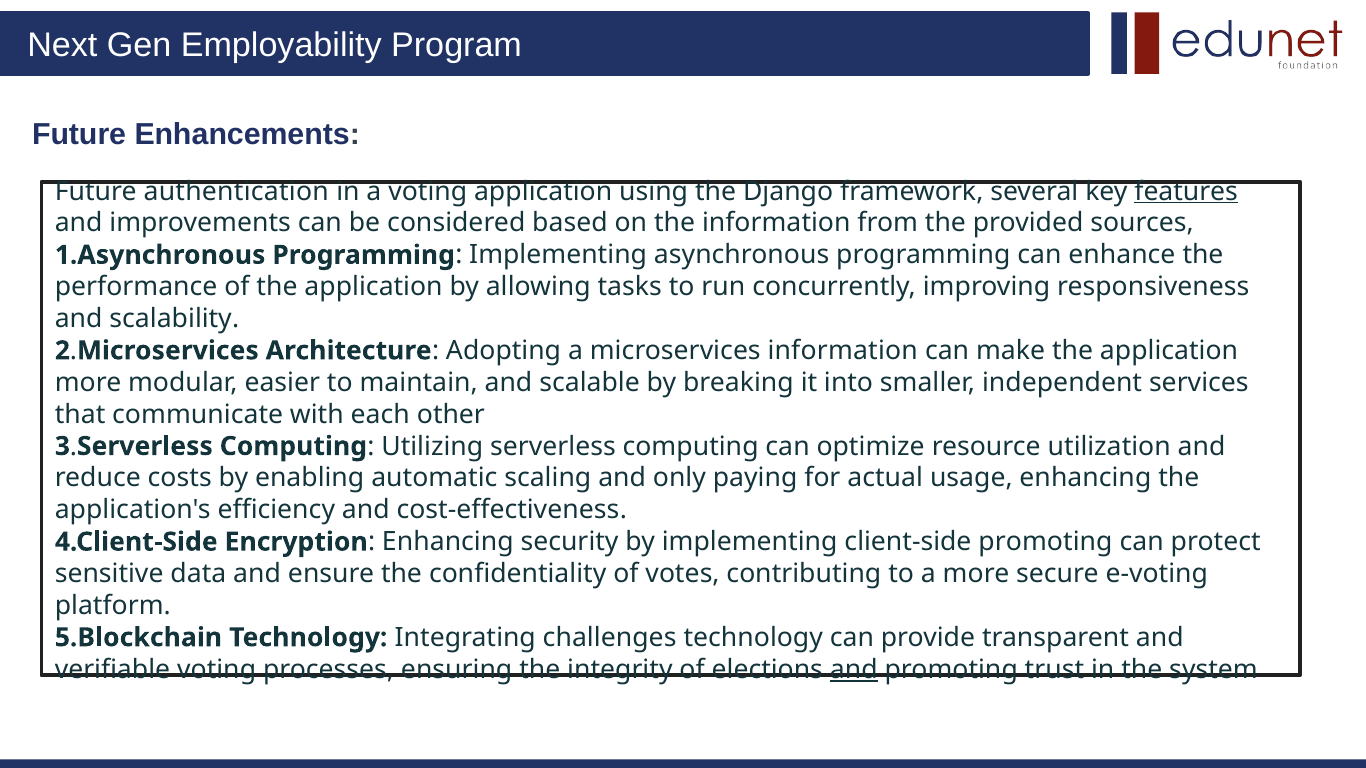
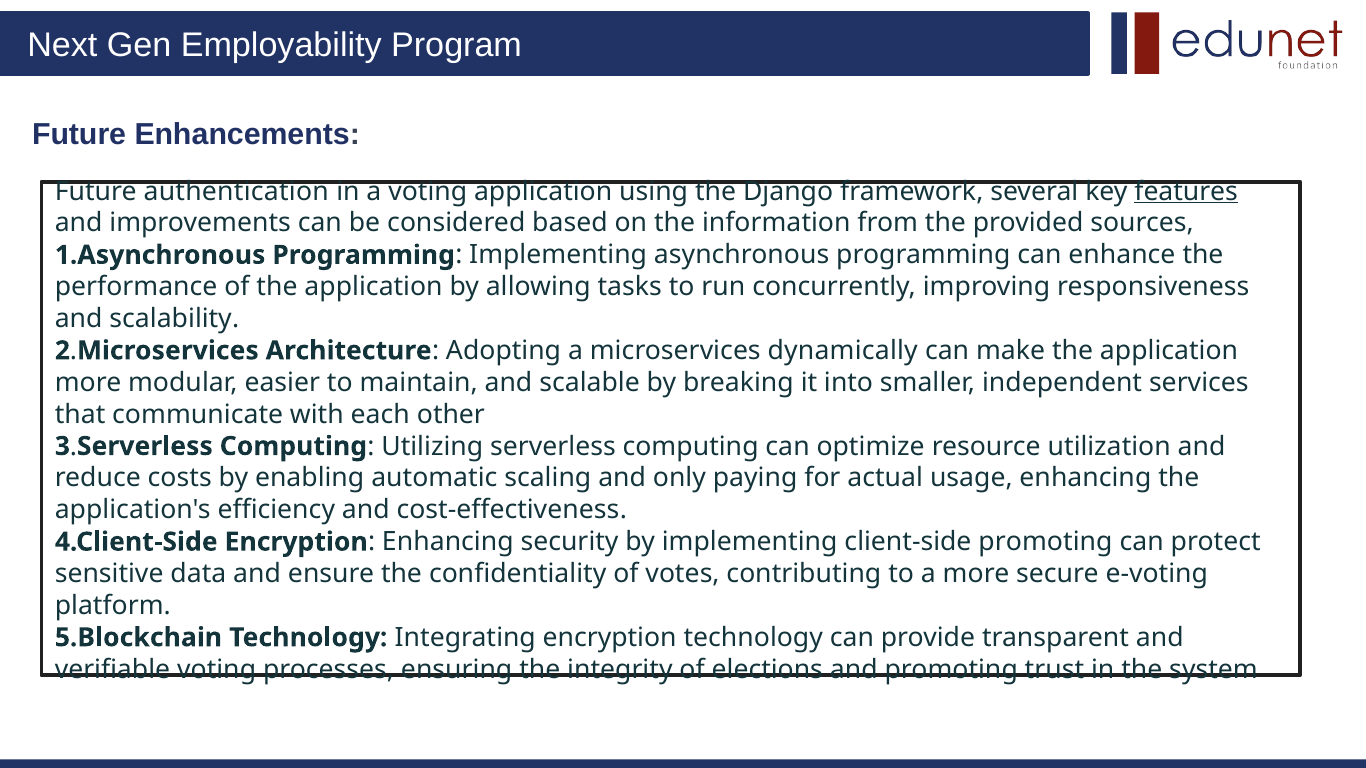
microservices information: information -> dynamically
Integrating challenges: challenges -> encryption
and at (854, 670) underline: present -> none
